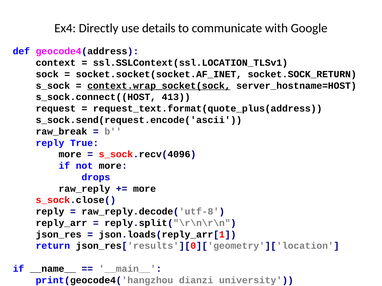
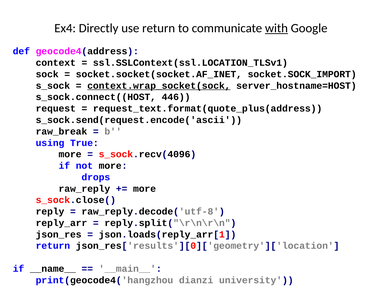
use details: details -> return
with underline: none -> present
socket.SOCK_RETURN: socket.SOCK_RETURN -> socket.SOCK_IMPORT
413: 413 -> 446
reply at (50, 143): reply -> using
